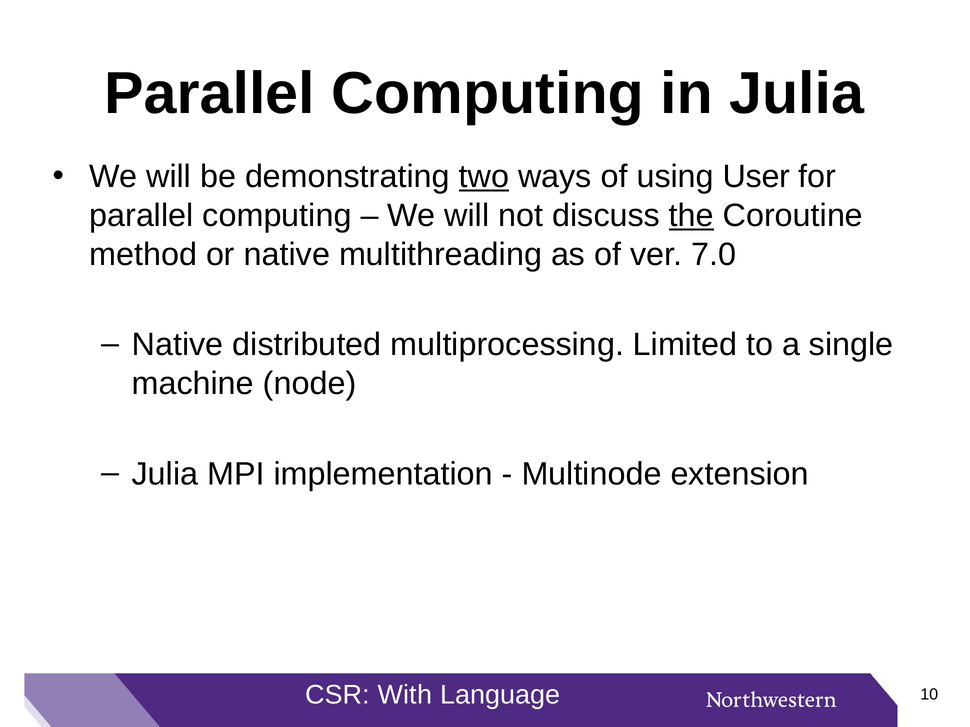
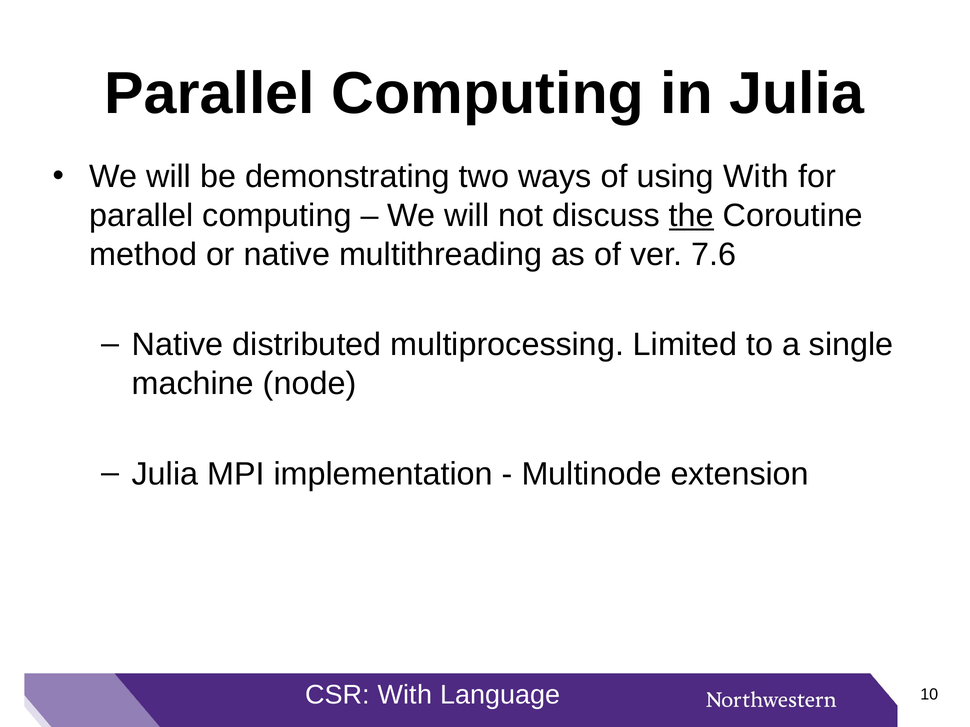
two underline: present -> none
using User: User -> With
7.0: 7.0 -> 7.6
